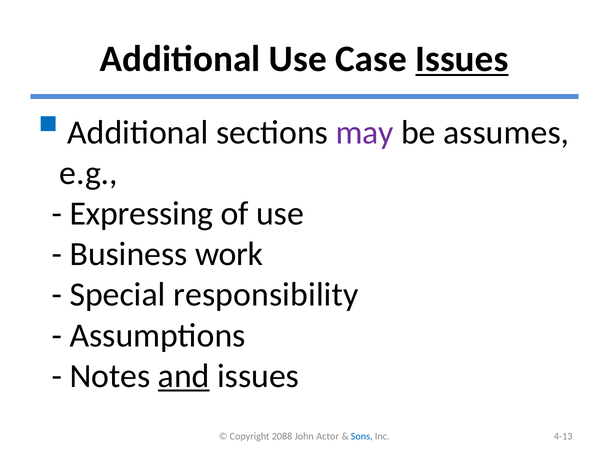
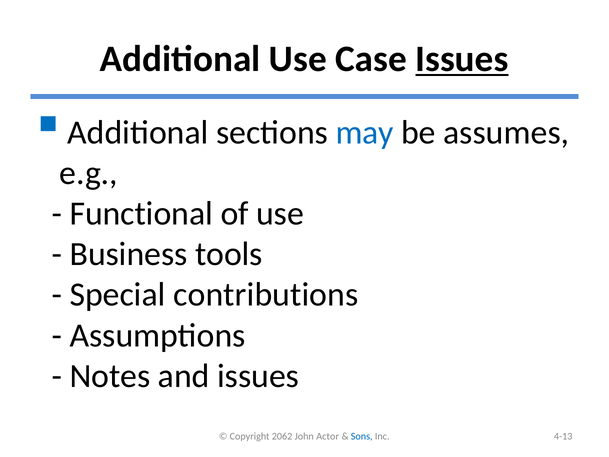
may colour: purple -> blue
Expressing: Expressing -> Functional
work: work -> tools
responsibility: responsibility -> contributions
and underline: present -> none
2088: 2088 -> 2062
